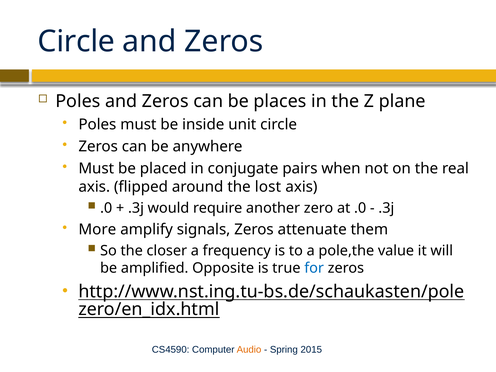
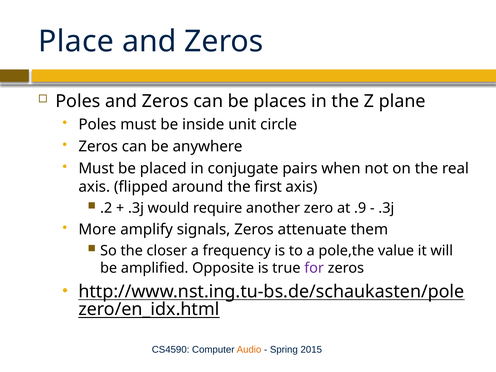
Circle at (76, 41): Circle -> Place
lost: lost -> first
.0 at (106, 208): .0 -> .2
at .0: .0 -> .9
for colour: blue -> purple
